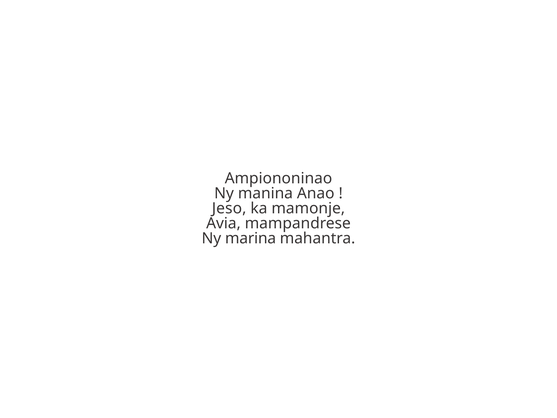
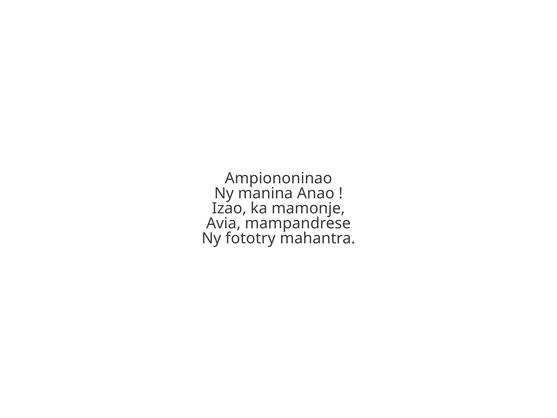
Jeso: Jeso -> Izao
marina: marina -> fototry
